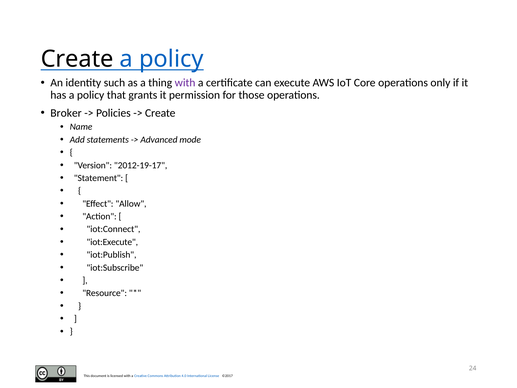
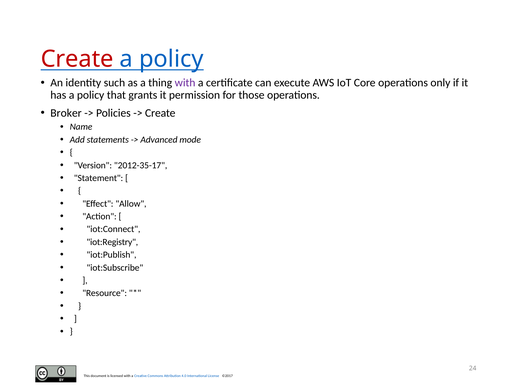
Create at (77, 59) colour: black -> red
2012-19-17: 2012-19-17 -> 2012-35-17
iot:Execute: iot:Execute -> iot:Registry
